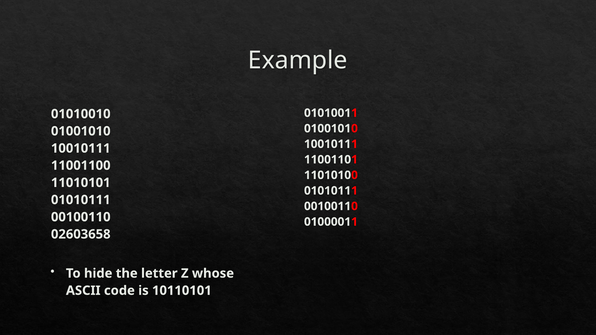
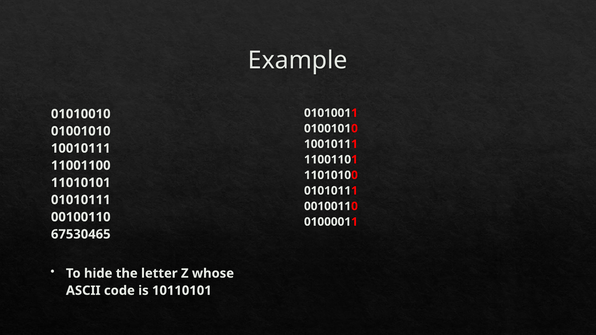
02603658: 02603658 -> 67530465
